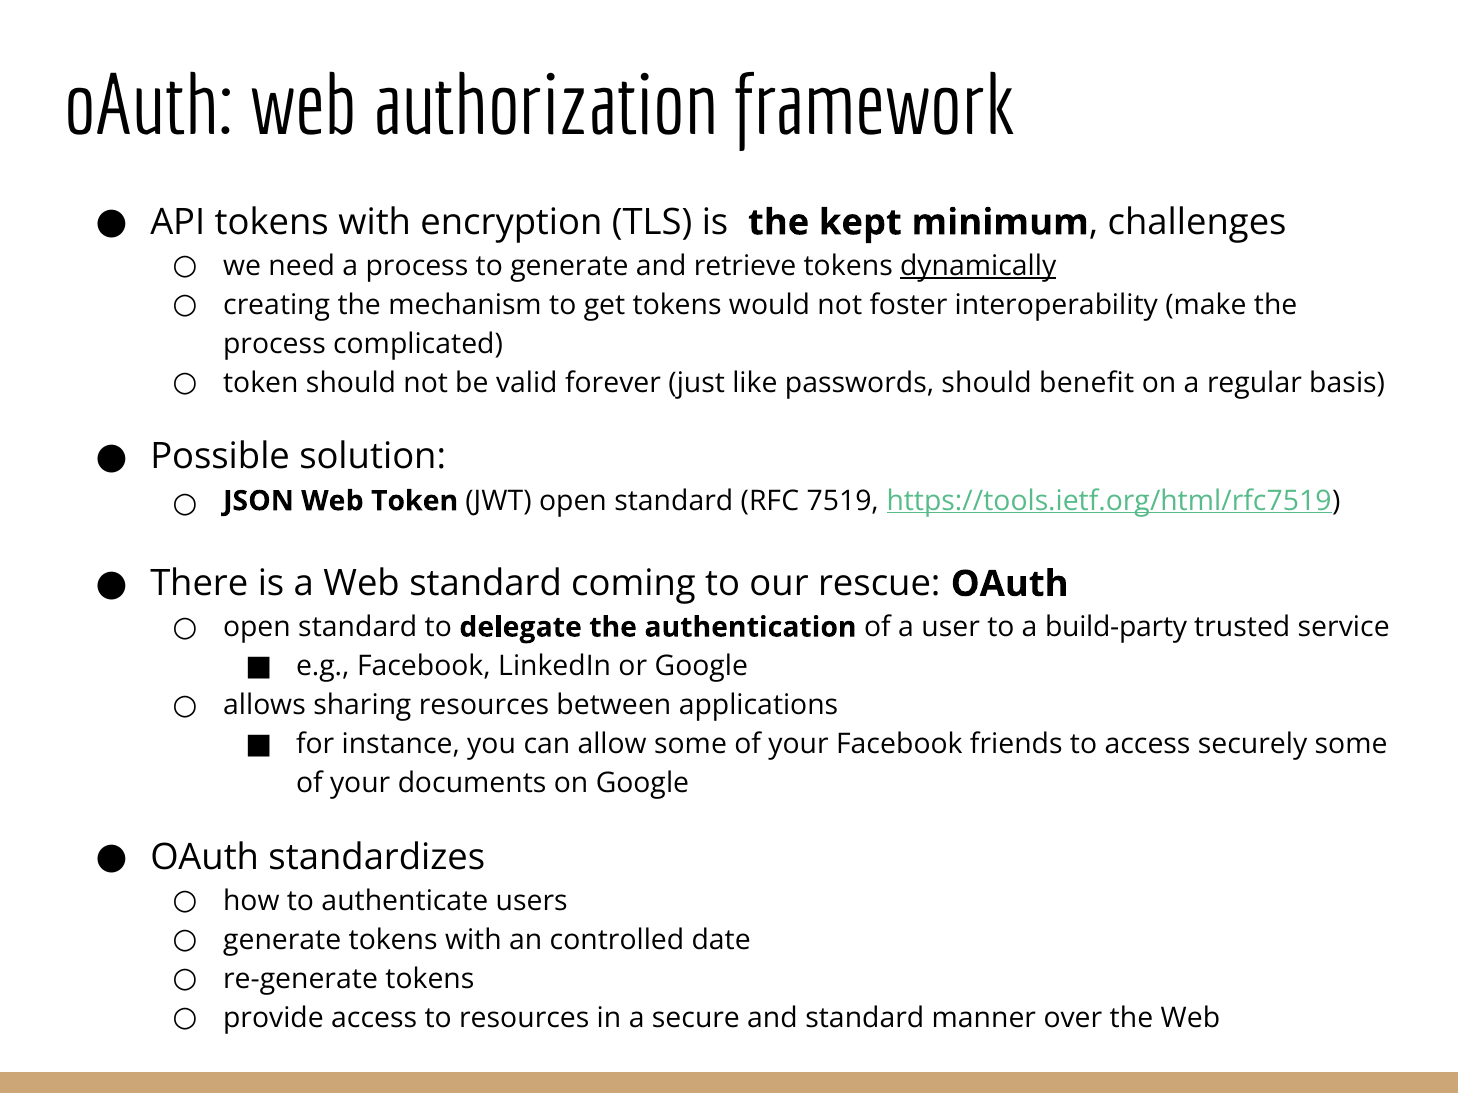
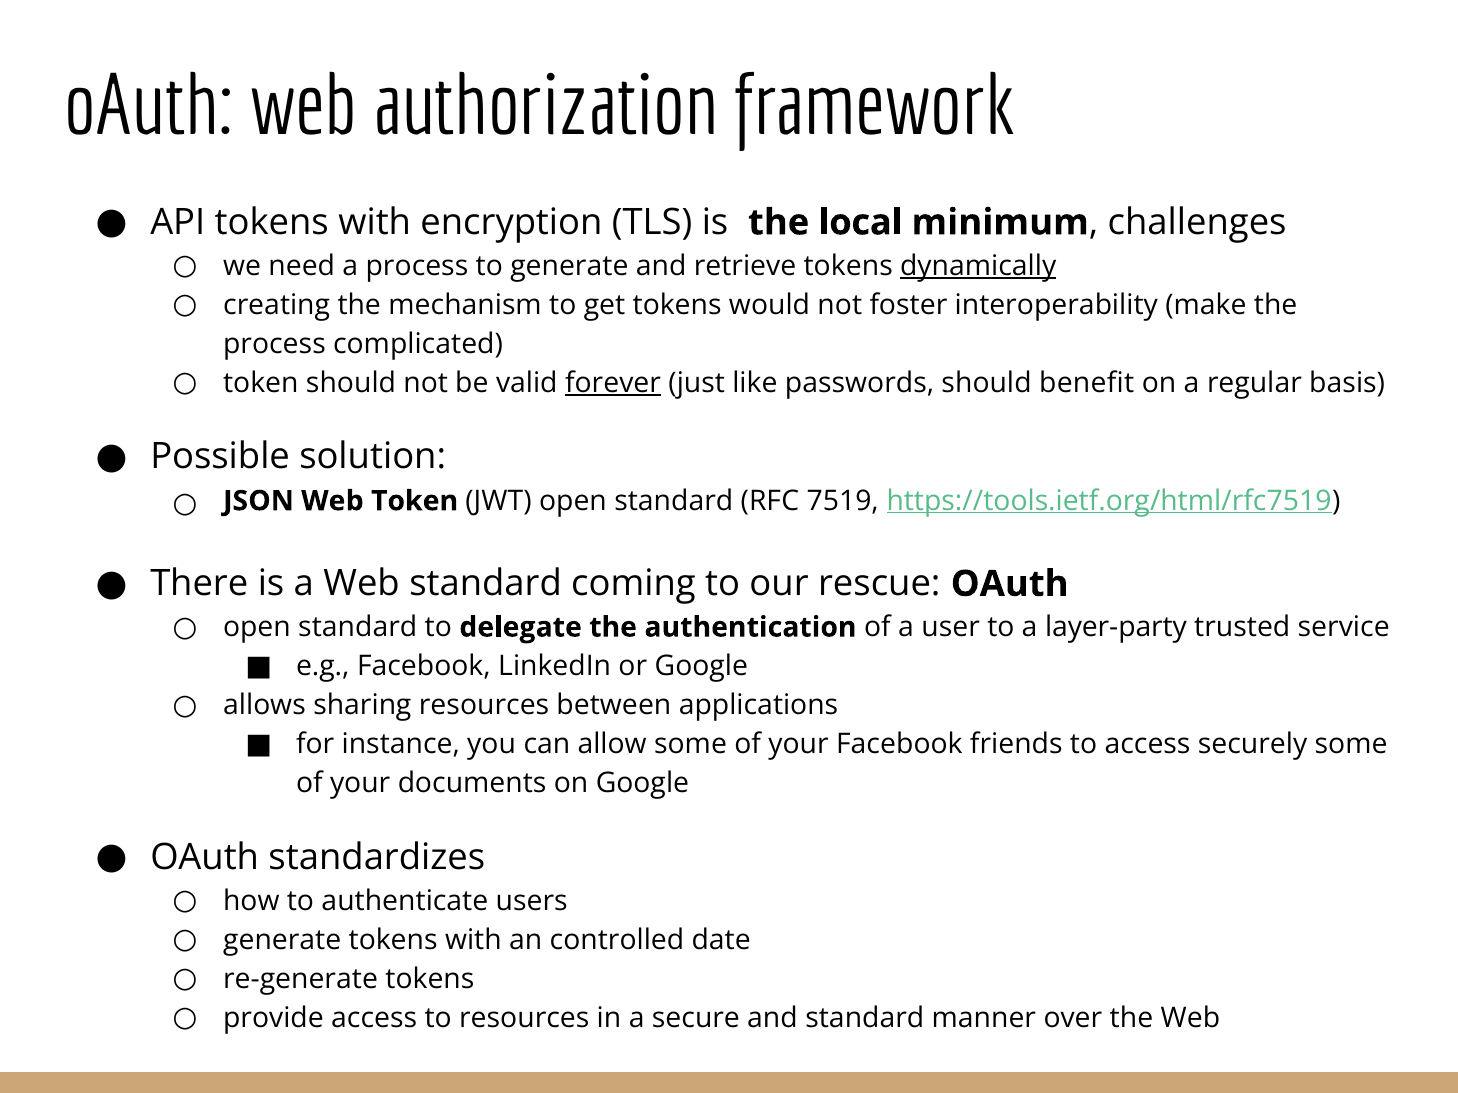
kept: kept -> local
forever underline: none -> present
build-party: build-party -> layer-party
